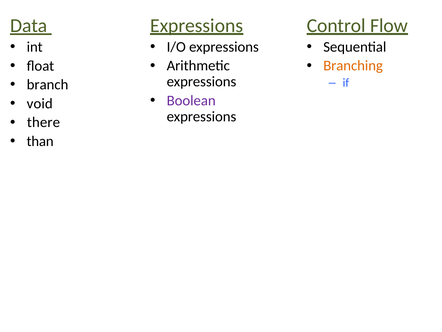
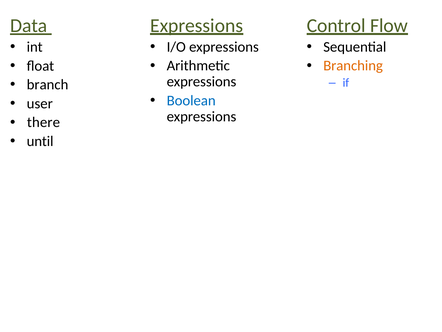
Boolean colour: purple -> blue
void: void -> user
than: than -> until
